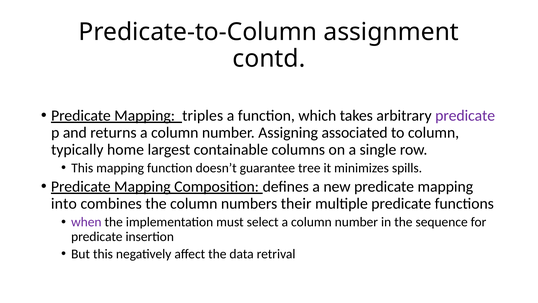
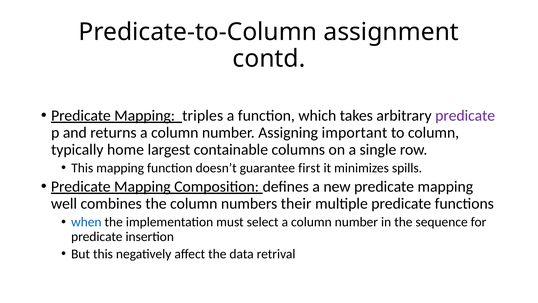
associated: associated -> important
tree: tree -> first
into: into -> well
when colour: purple -> blue
